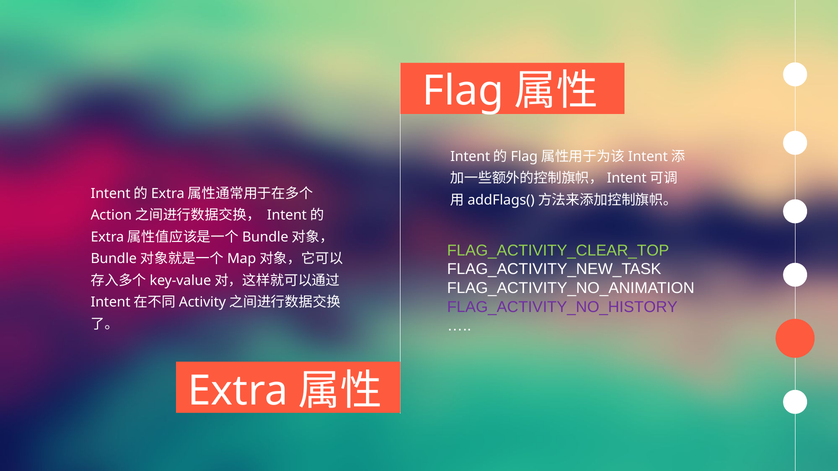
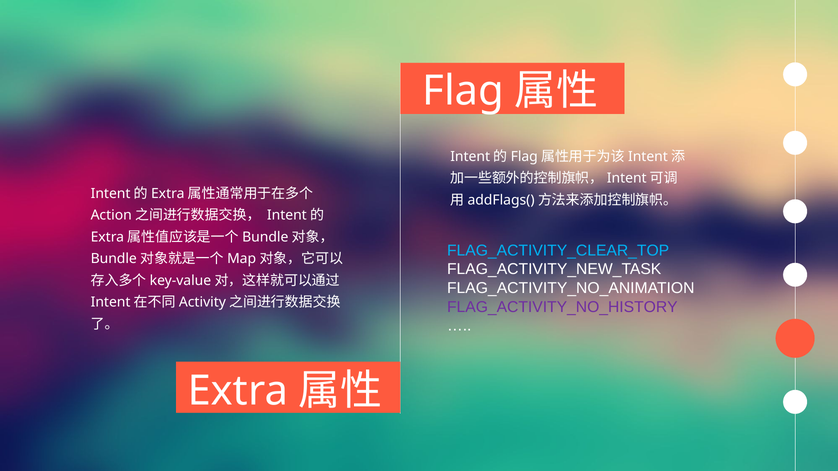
FLAG_ACTIVITY_CLEAR_TOP colour: light green -> light blue
